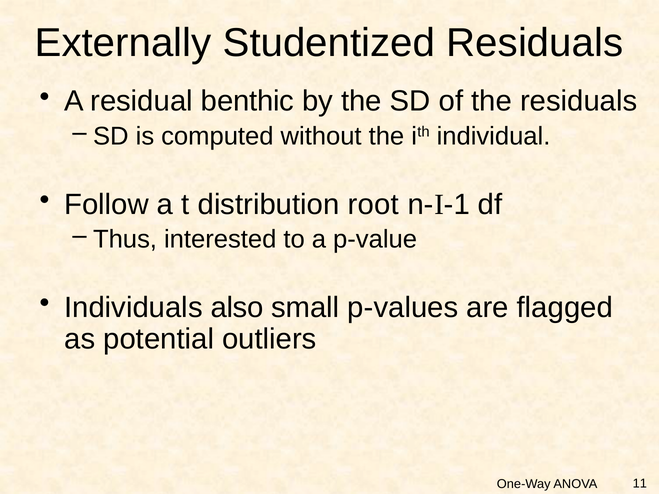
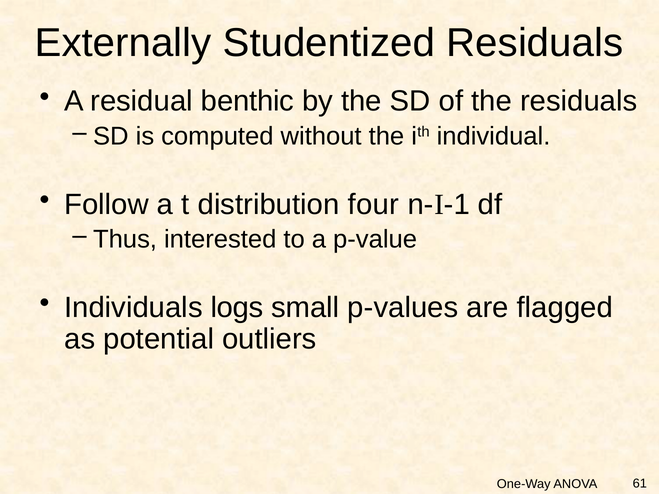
root: root -> four
also: also -> logs
11: 11 -> 61
